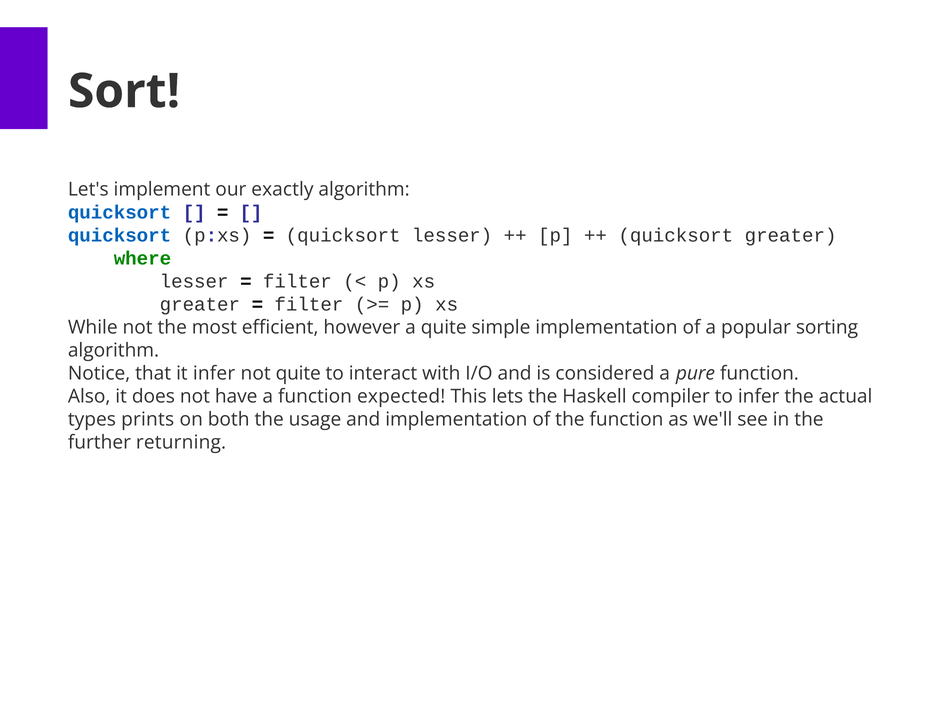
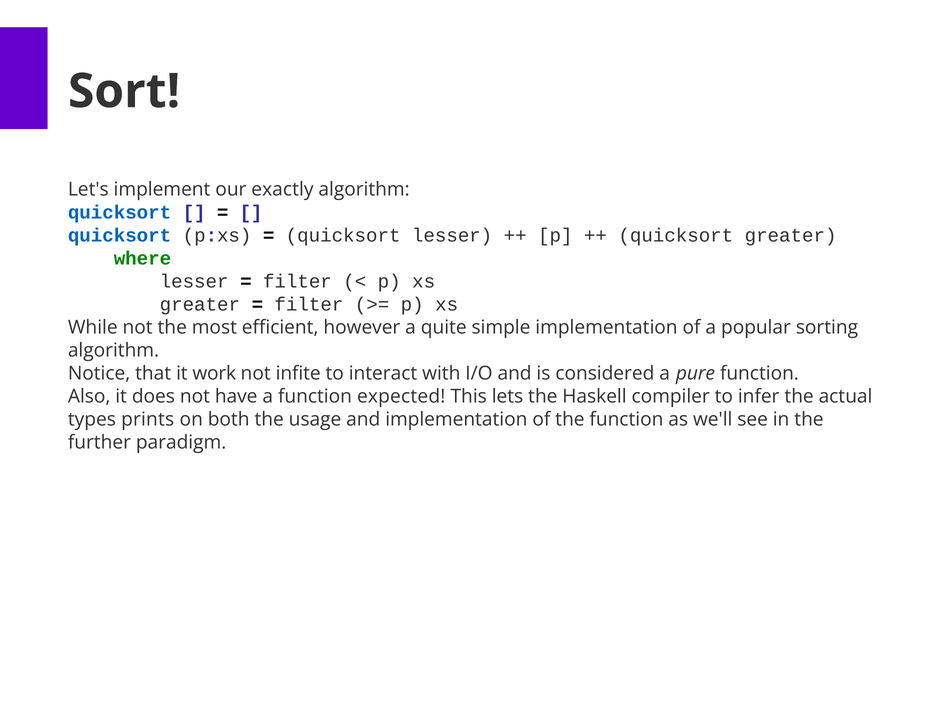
it infer: infer -> work
not quite: quite -> infite
returning: returning -> paradigm
